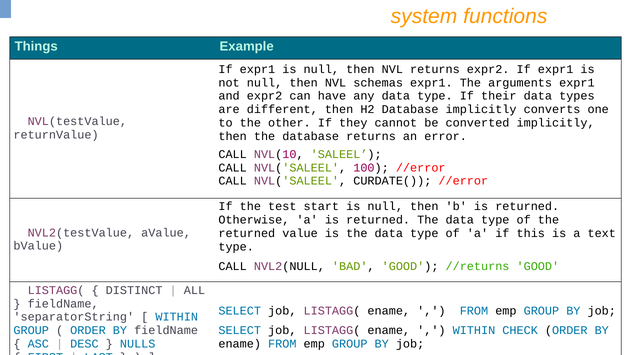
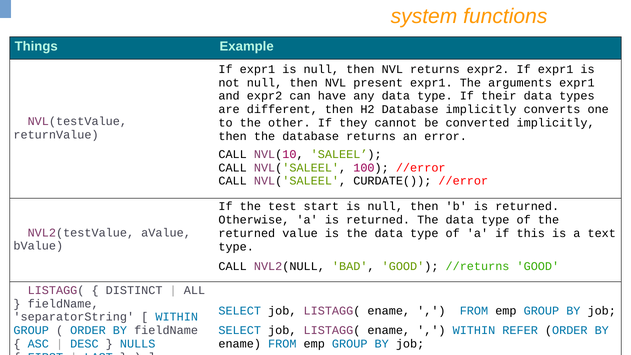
schemas: schemas -> present
CHECK: CHECK -> REFER
